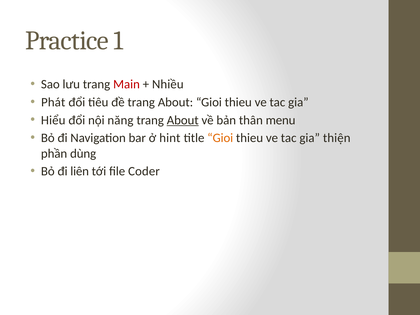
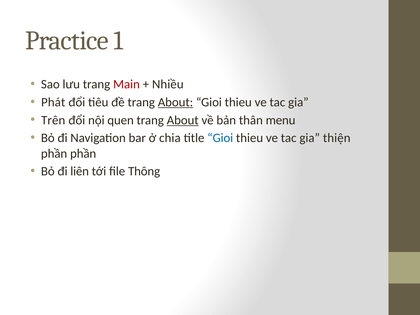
About at (176, 102) underline: none -> present
Hiểu: Hiểu -> Trên
năng: năng -> quen
hint: hint -> chia
Gioi at (220, 138) colour: orange -> blue
phần dùng: dùng -> phần
Coder: Coder -> Thông
